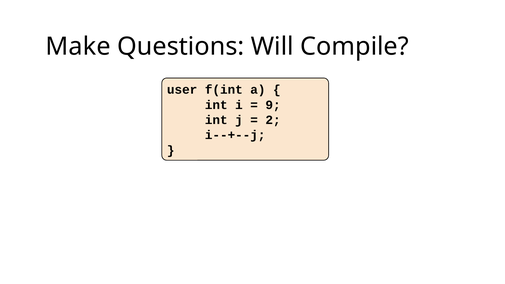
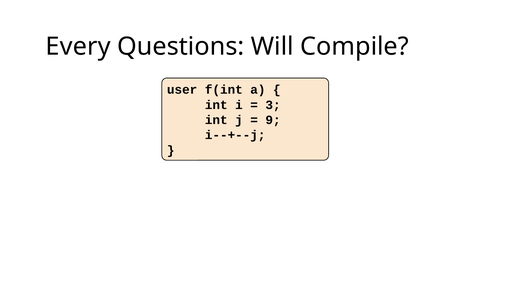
Make: Make -> Every
9: 9 -> 3
2: 2 -> 9
